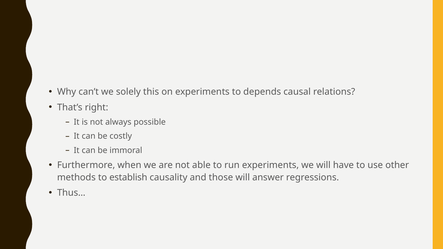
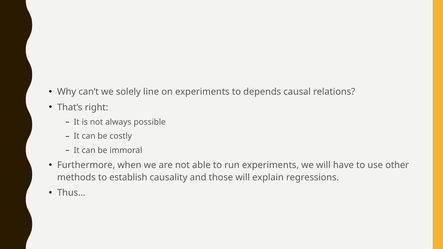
this: this -> line
answer: answer -> explain
